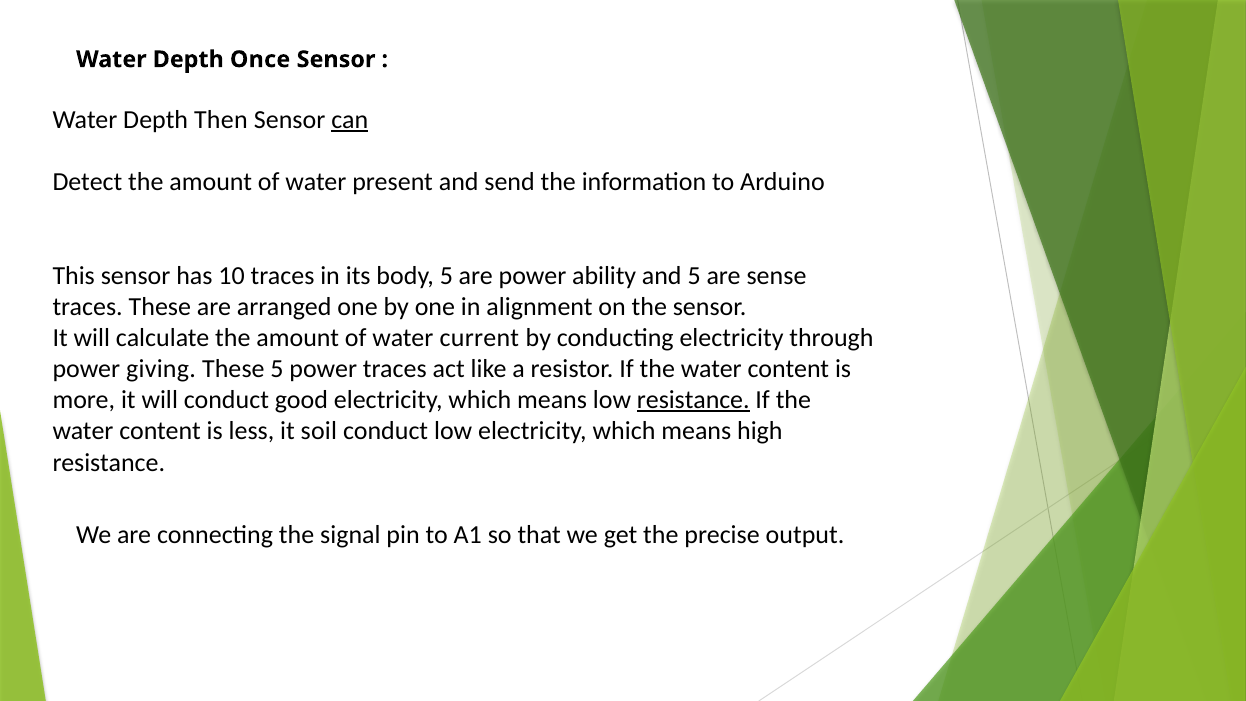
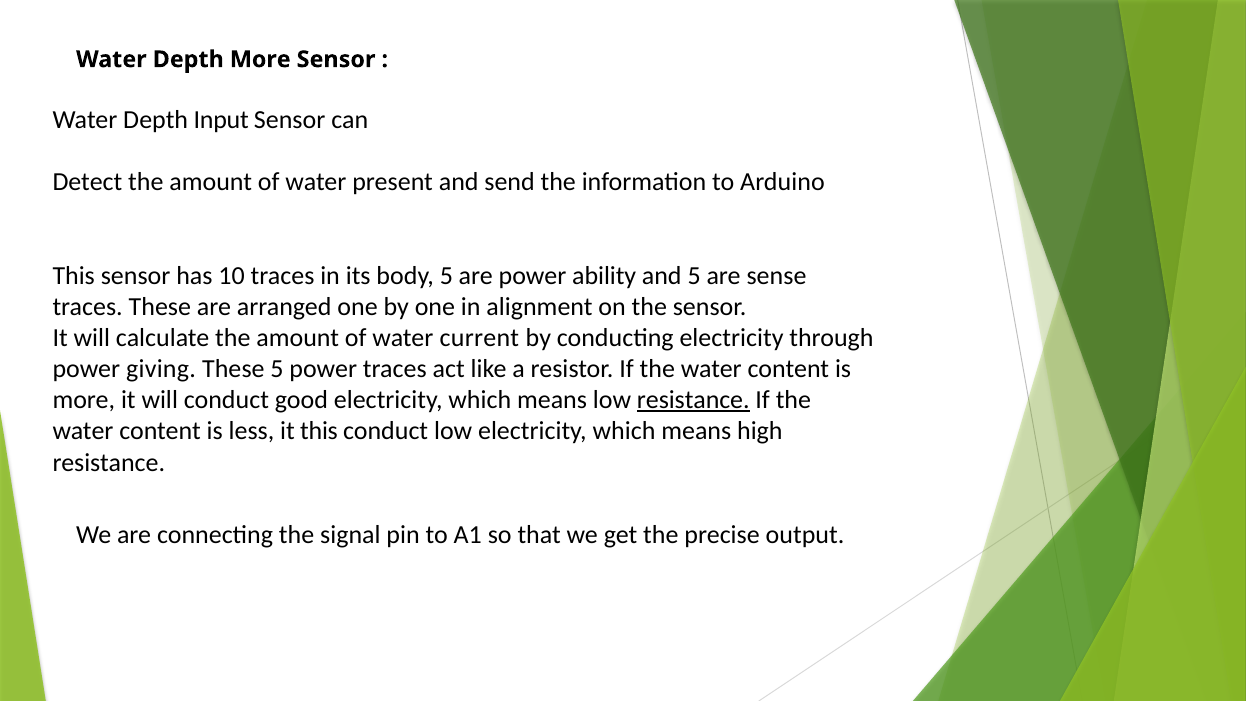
Depth Once: Once -> More
Then: Then -> Input
can underline: present -> none
it soil: soil -> this
